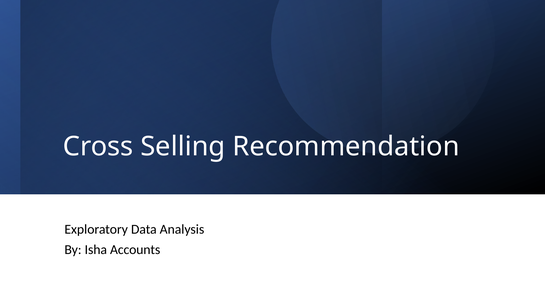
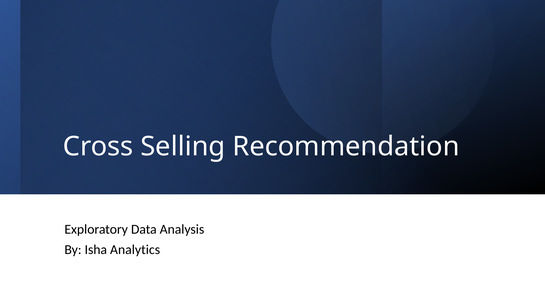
Accounts: Accounts -> Analytics
